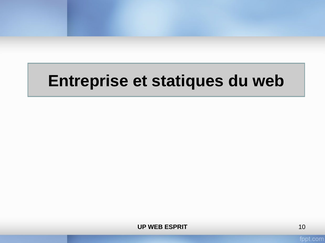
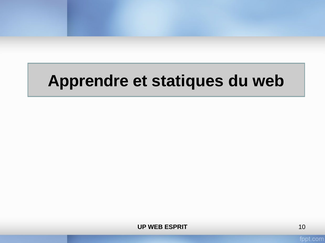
Entreprise: Entreprise -> Apprendre
